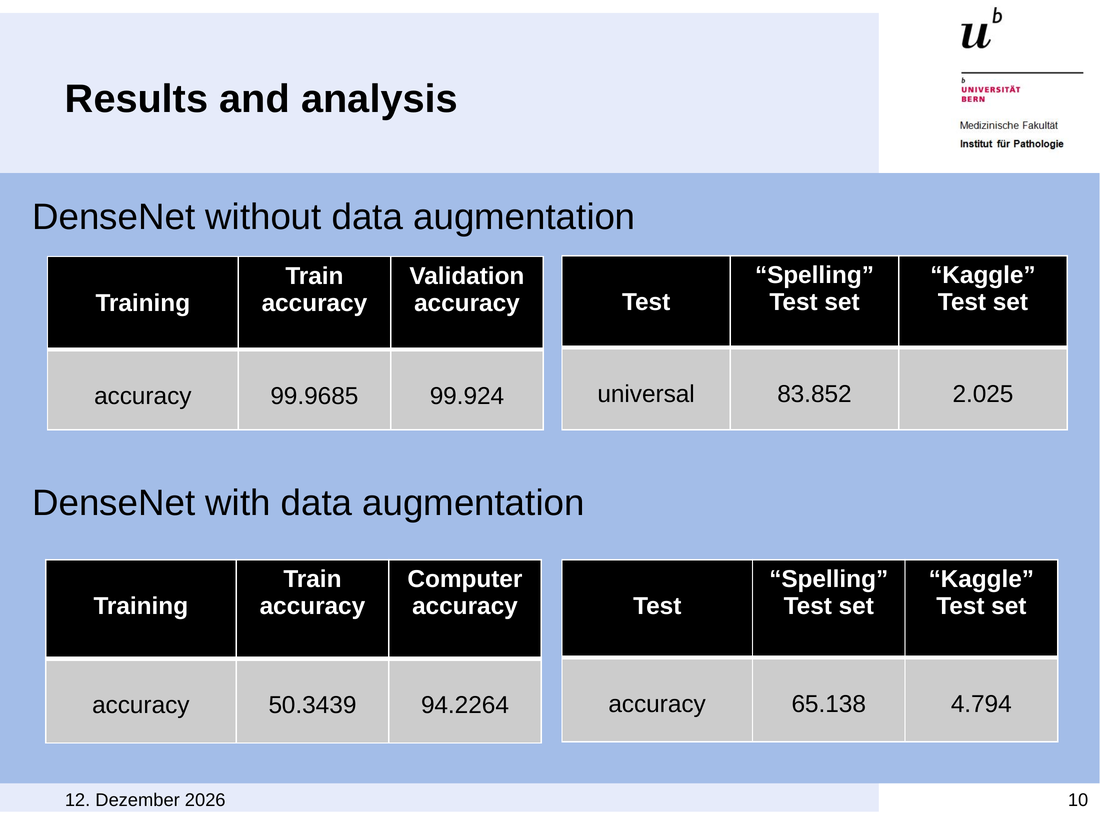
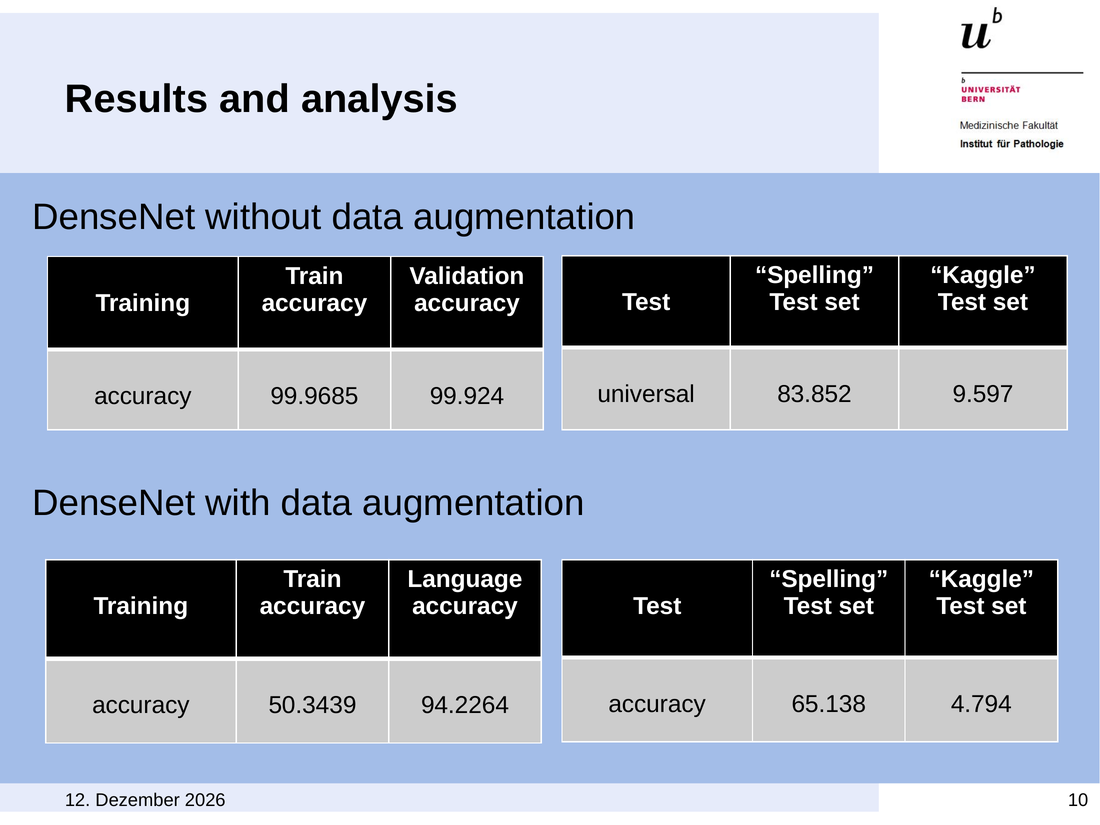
2.025: 2.025 -> 9.597
Computer: Computer -> Language
